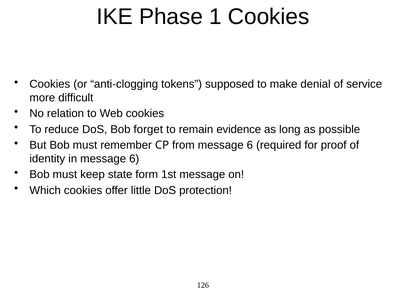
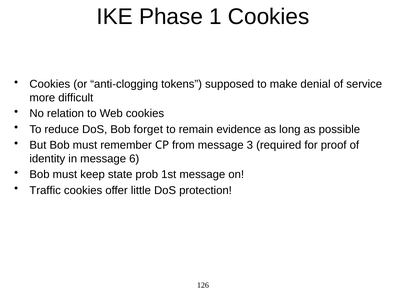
from message 6: 6 -> 3
form: form -> prob
Which: Which -> Traffic
